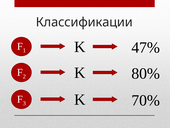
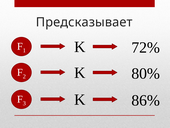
Классификации: Классификации -> Предсказывает
47%: 47% -> 72%
70%: 70% -> 86%
